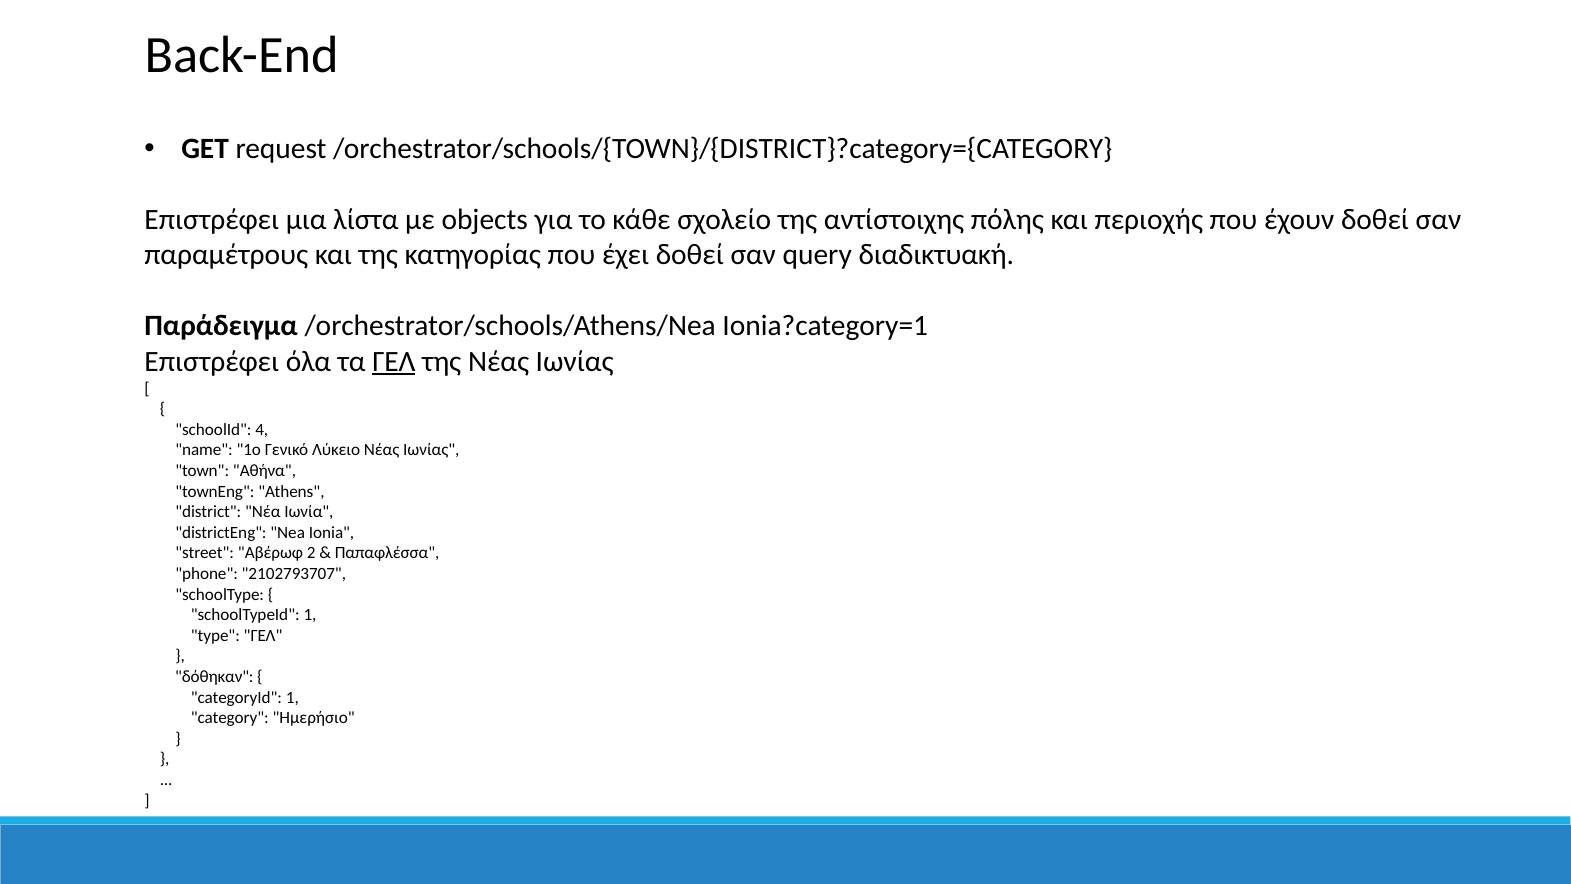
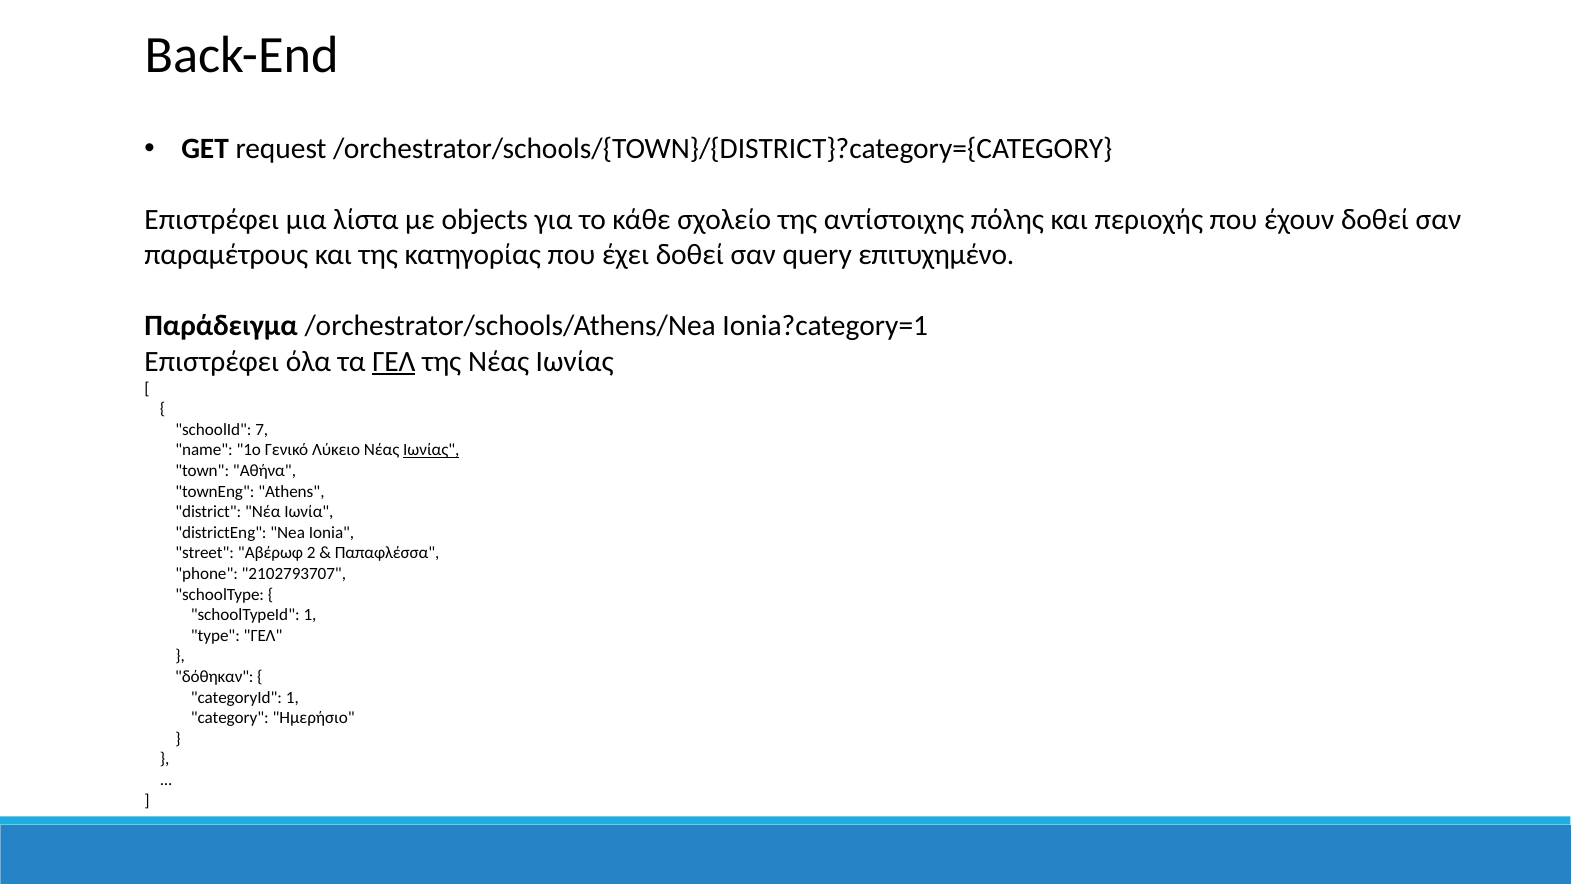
διαδικτυακή: διαδικτυακή -> επιτυχημένο
4: 4 -> 7
Ιωνίας at (431, 450) underline: none -> present
